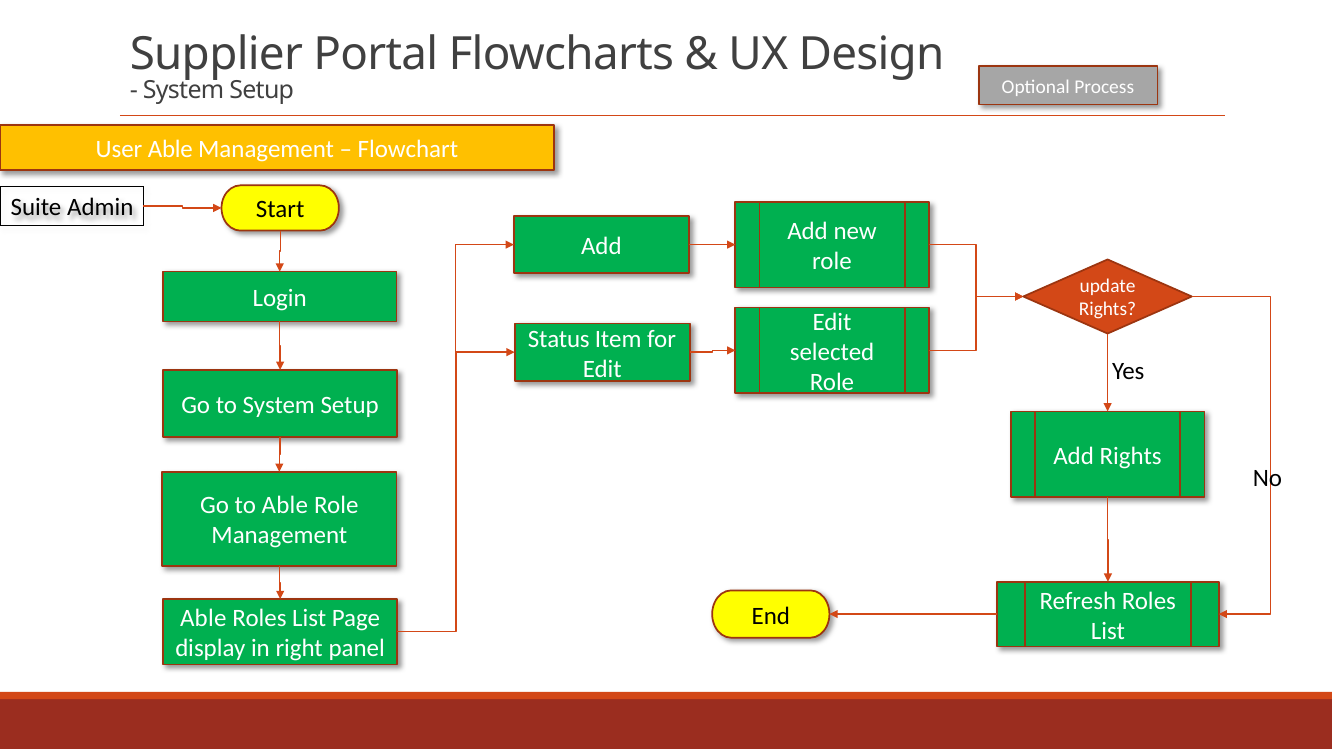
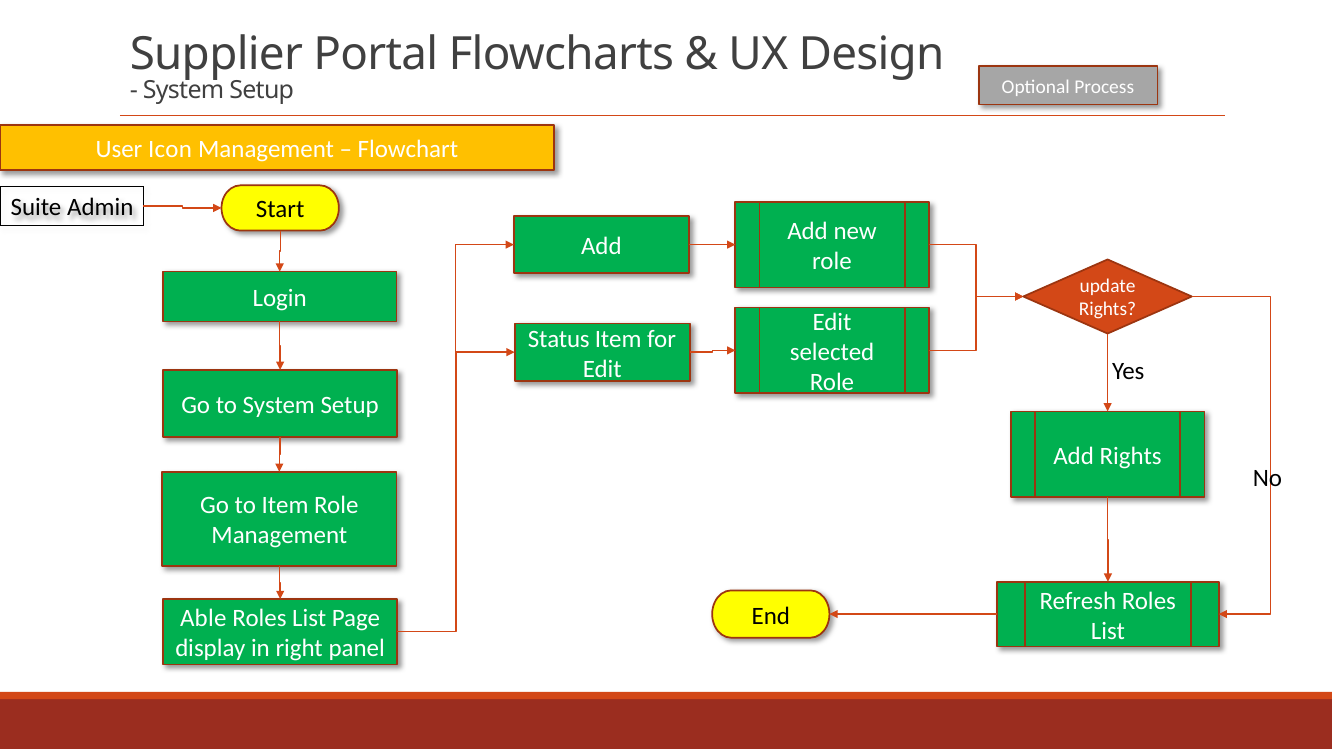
User Able: Able -> Icon
to Able: Able -> Item
